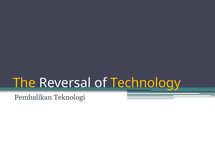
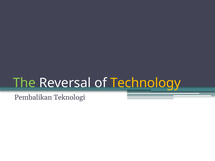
The colour: yellow -> light green
